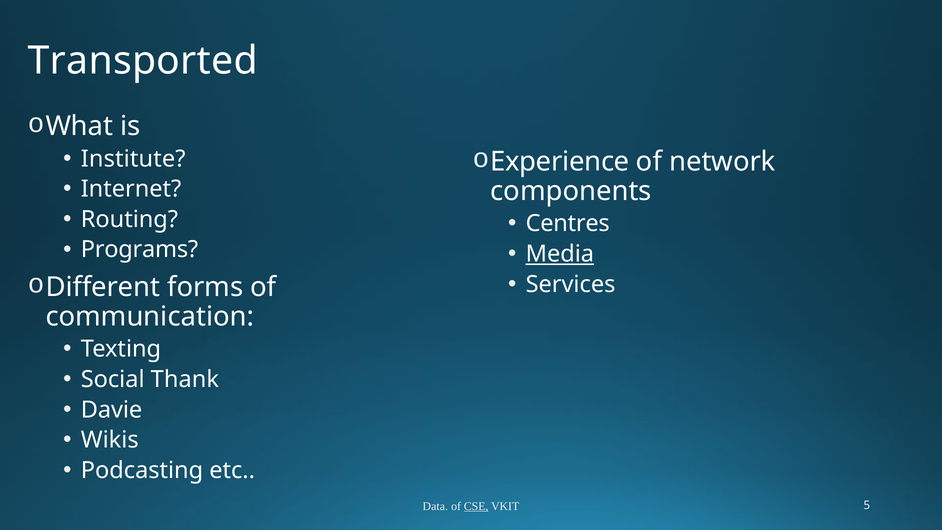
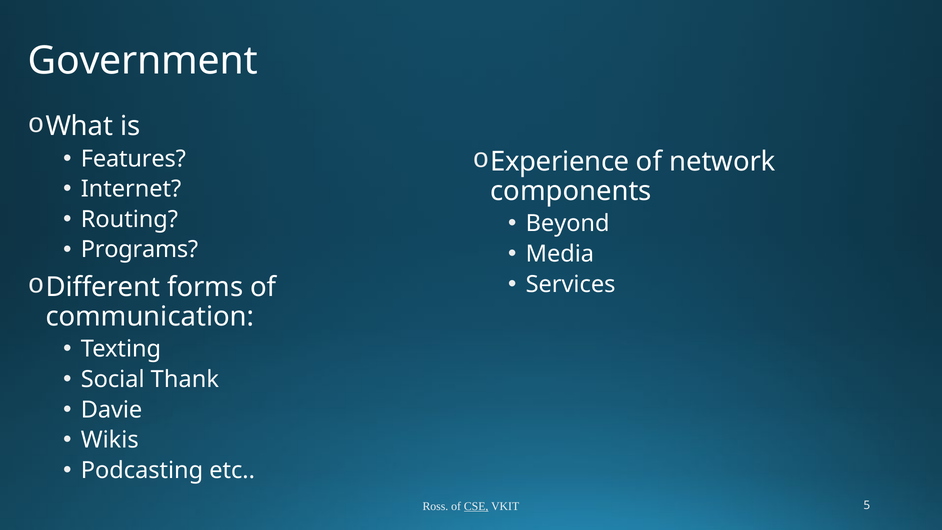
Transported: Transported -> Government
Institute: Institute -> Features
Centres: Centres -> Beyond
Media underline: present -> none
Data: Data -> Ross
